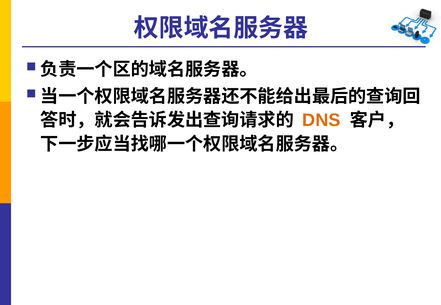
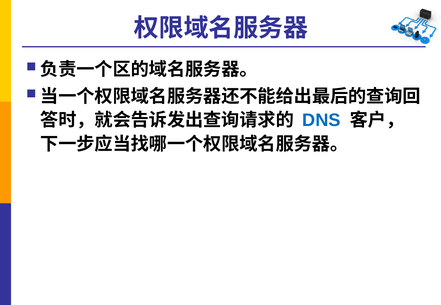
DNS colour: orange -> blue
